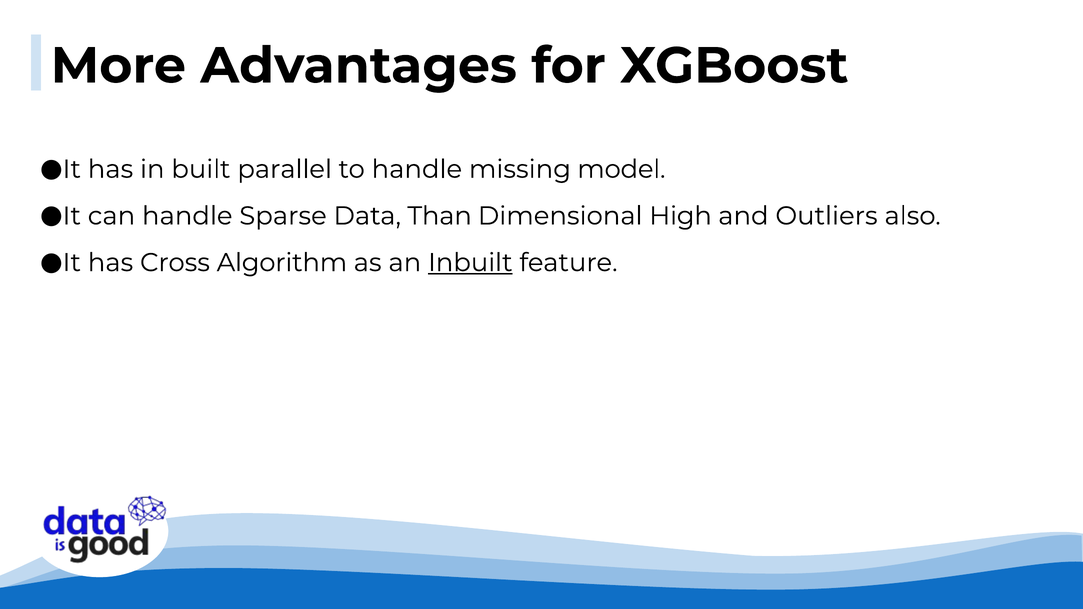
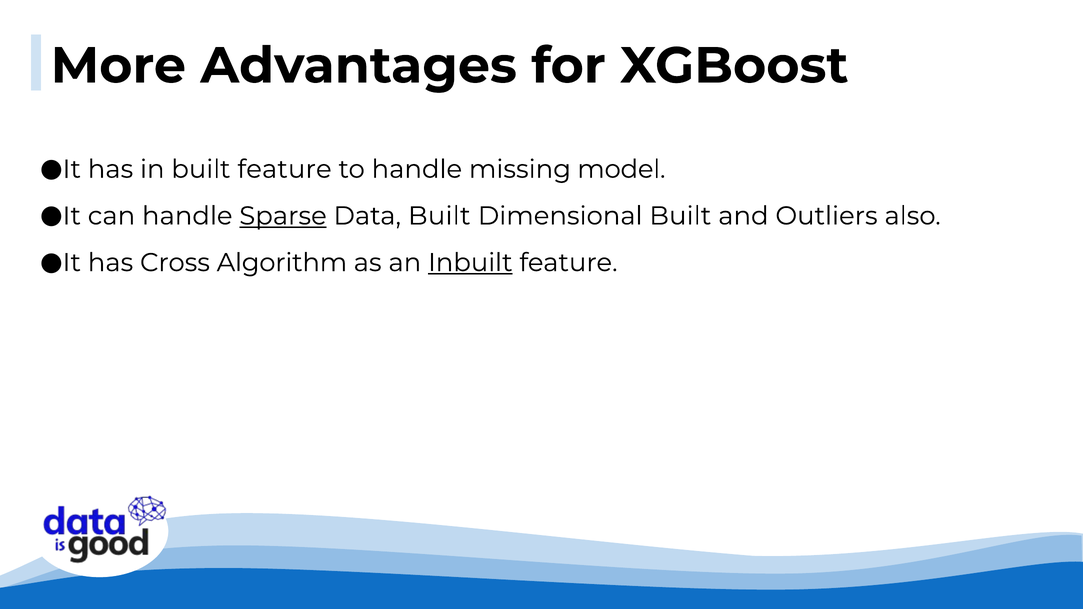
built parallel: parallel -> feature
Sparse underline: none -> present
Data Than: Than -> Built
Dimensional High: High -> Built
